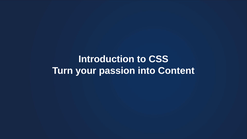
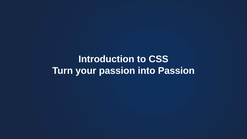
into Content: Content -> Passion
